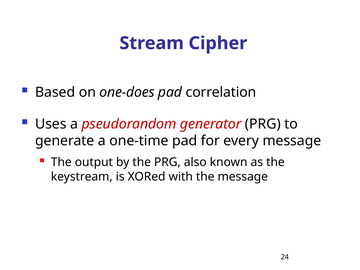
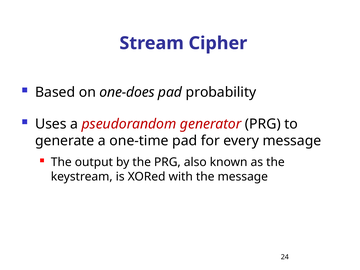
correlation: correlation -> probability
